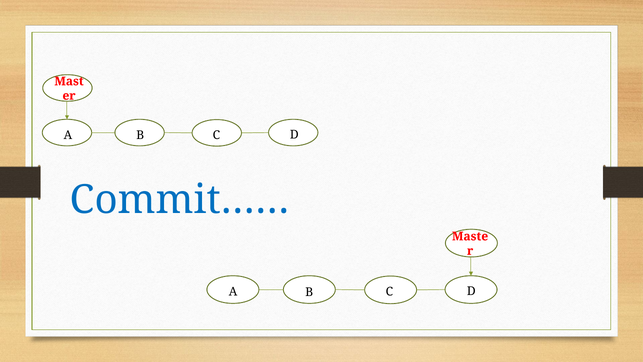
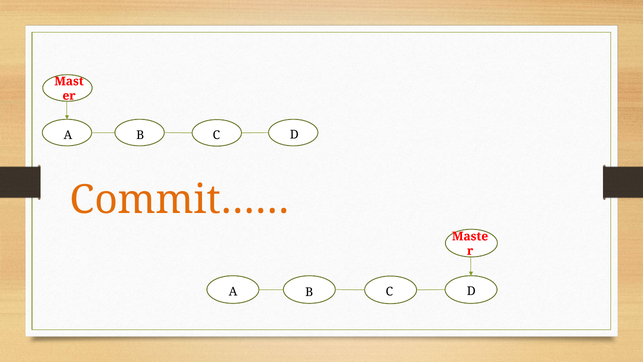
Commit…… colour: blue -> orange
